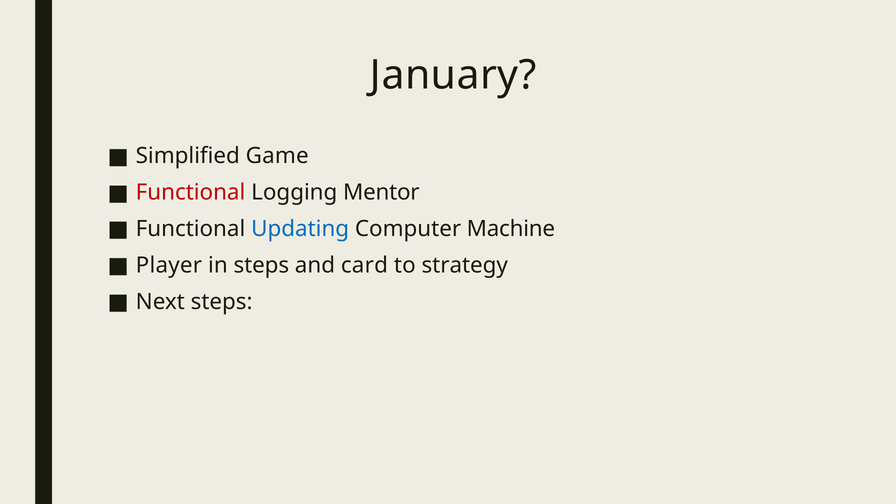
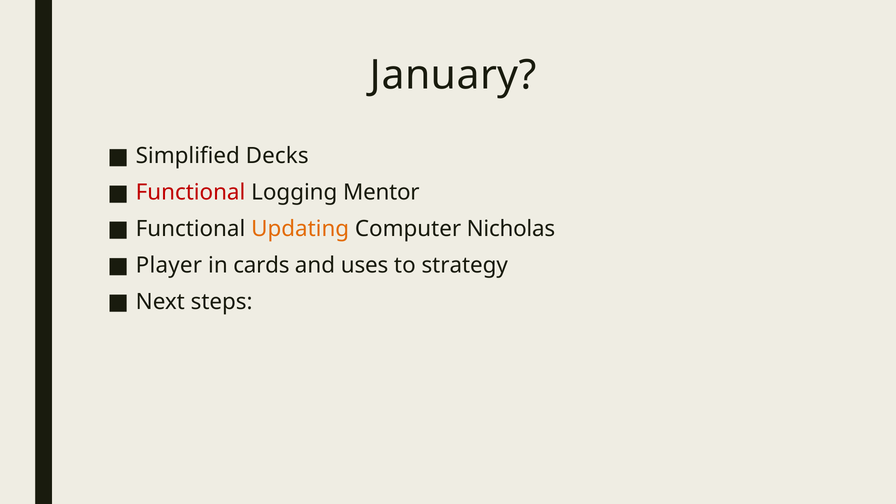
Game: Game -> Decks
Updating colour: blue -> orange
Machine: Machine -> Nicholas
in steps: steps -> cards
card: card -> uses
